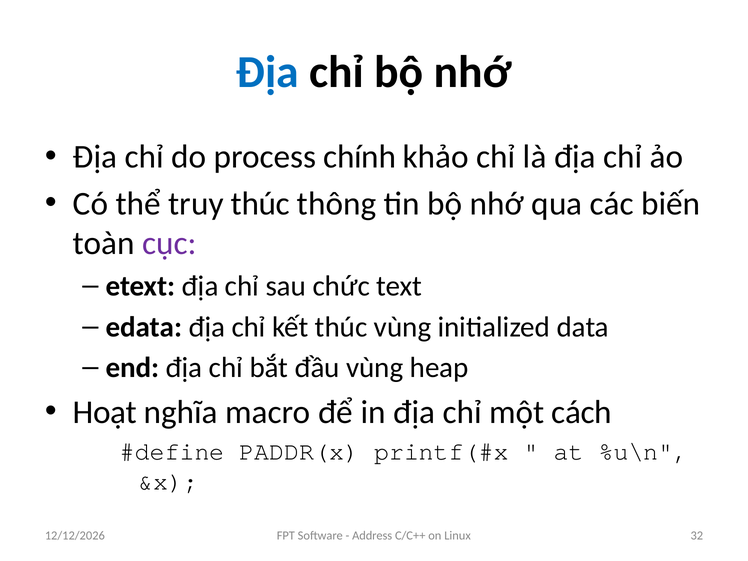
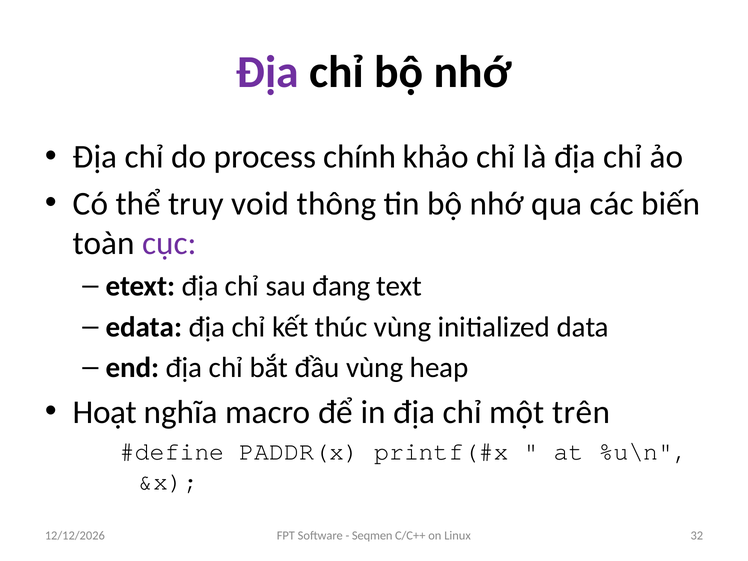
Địa at (267, 72) colour: blue -> purple
truy thúc: thúc -> void
chức: chức -> đang
cách: cách -> trên
Address: Address -> Seqmen
